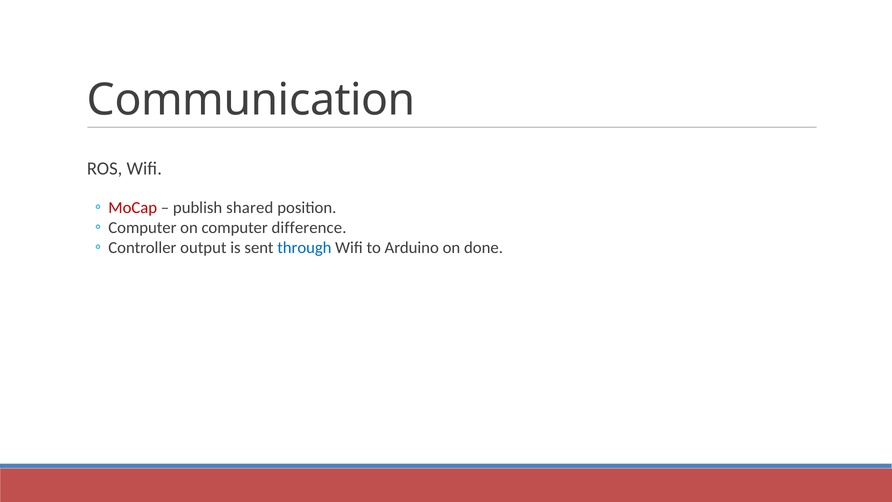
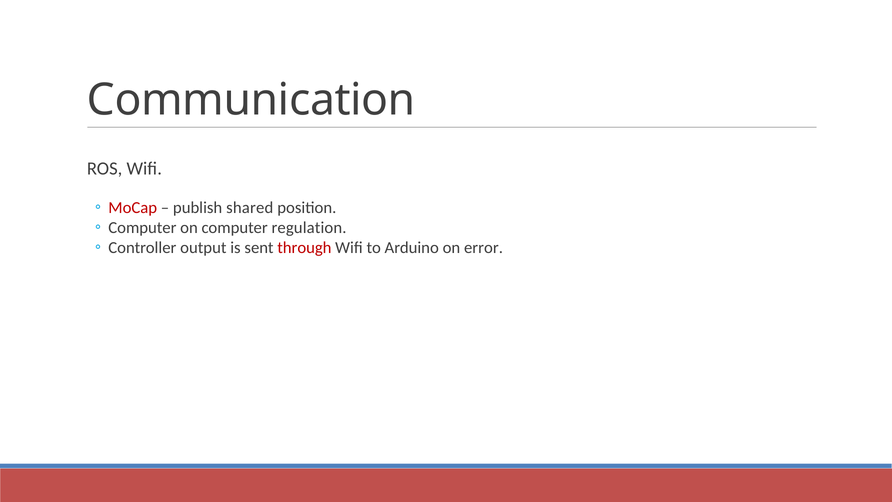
difference: difference -> regulation
through colour: blue -> red
done: done -> error
